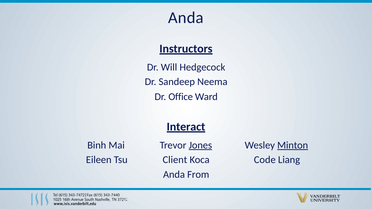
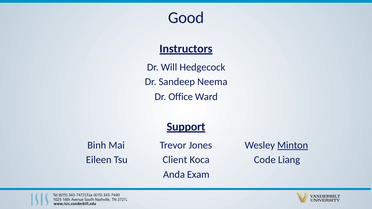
Anda at (186, 18): Anda -> Good
Interact: Interact -> Support
Jones underline: present -> none
From: From -> Exam
